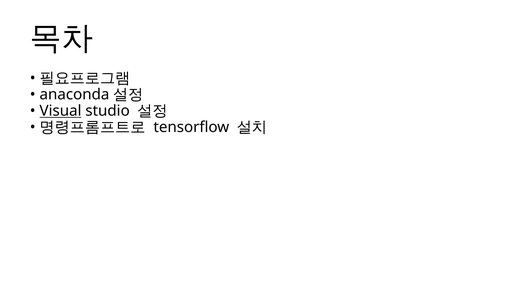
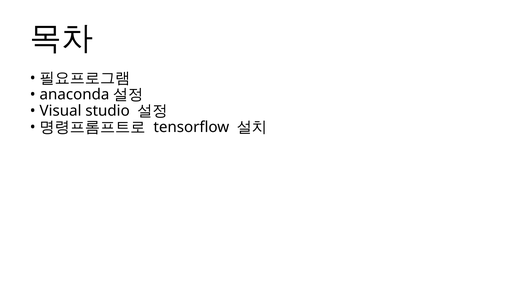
Visual underline: present -> none
